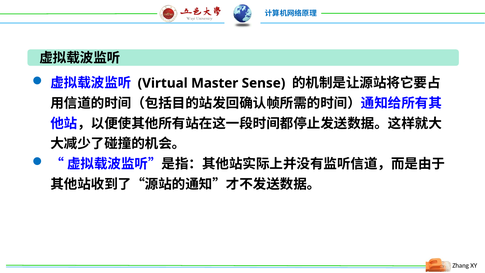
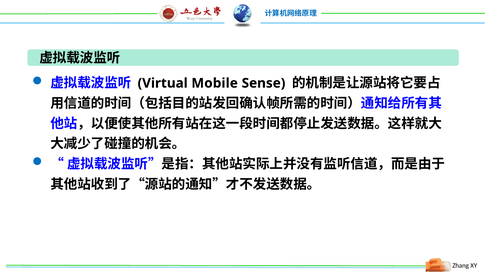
Master: Master -> Mobile
